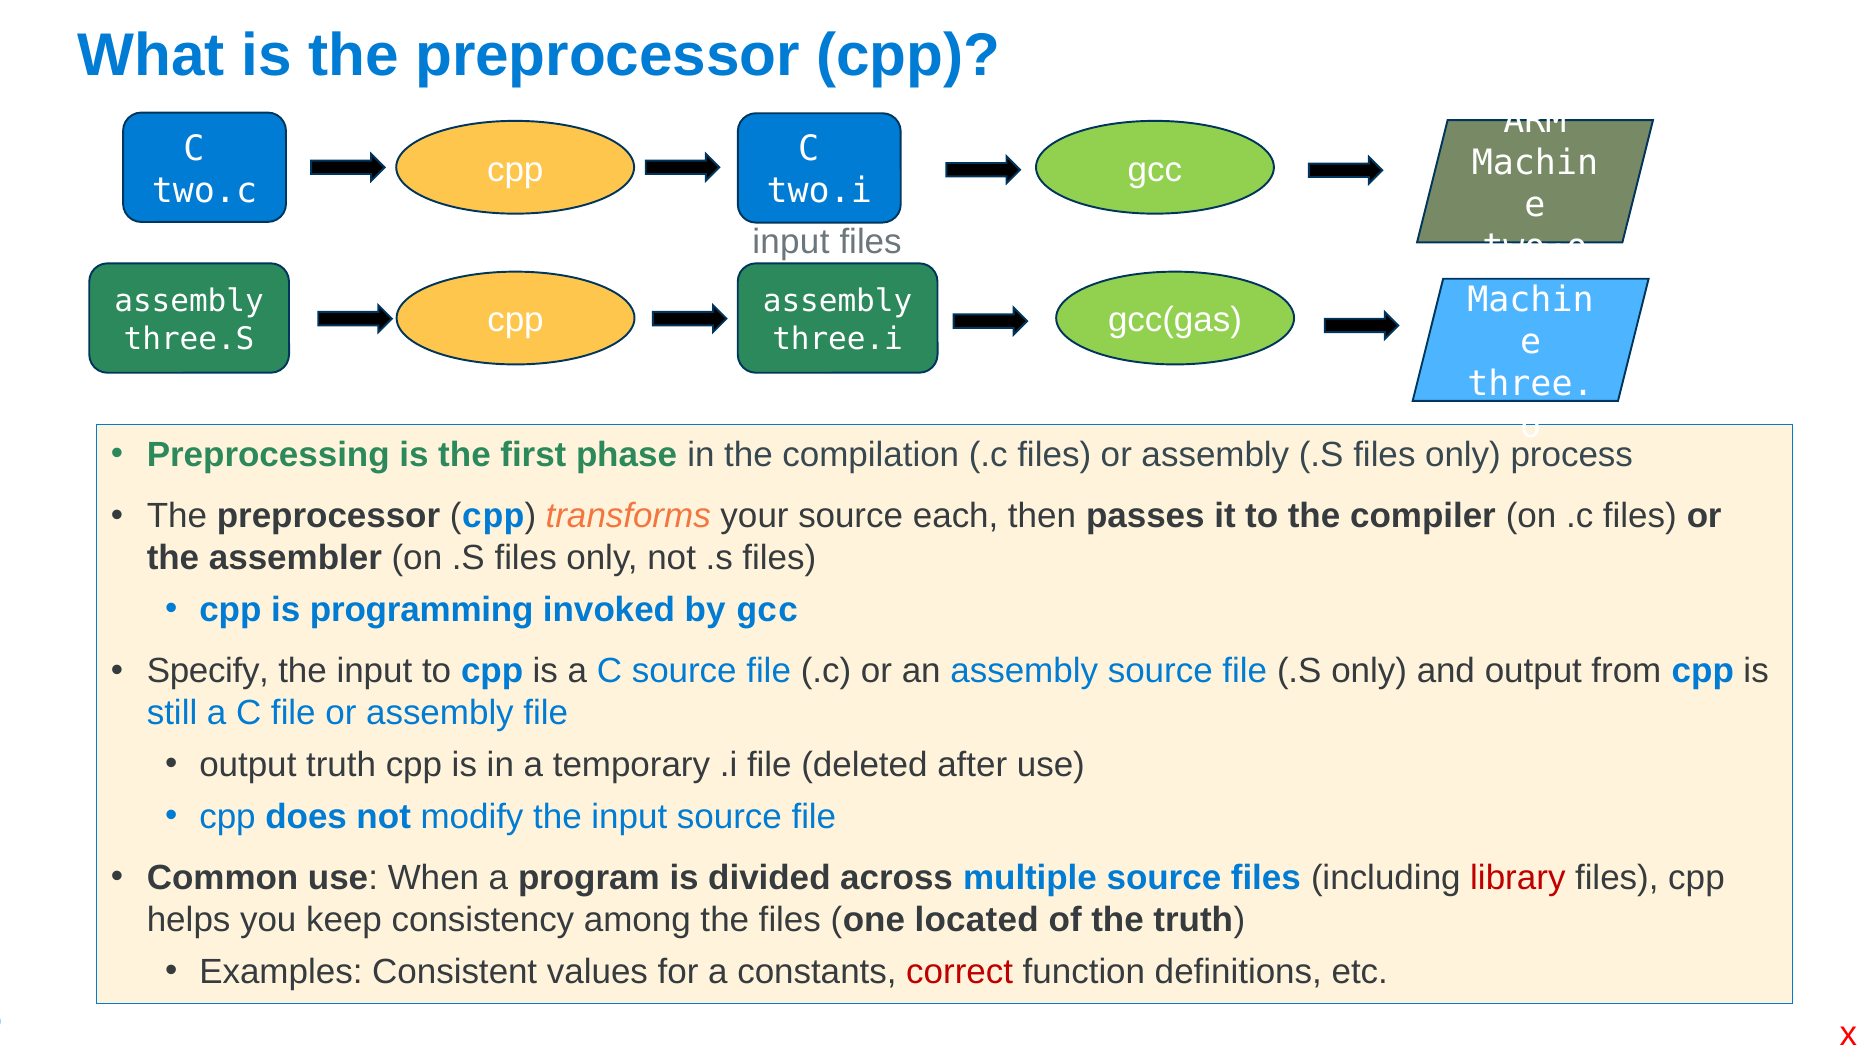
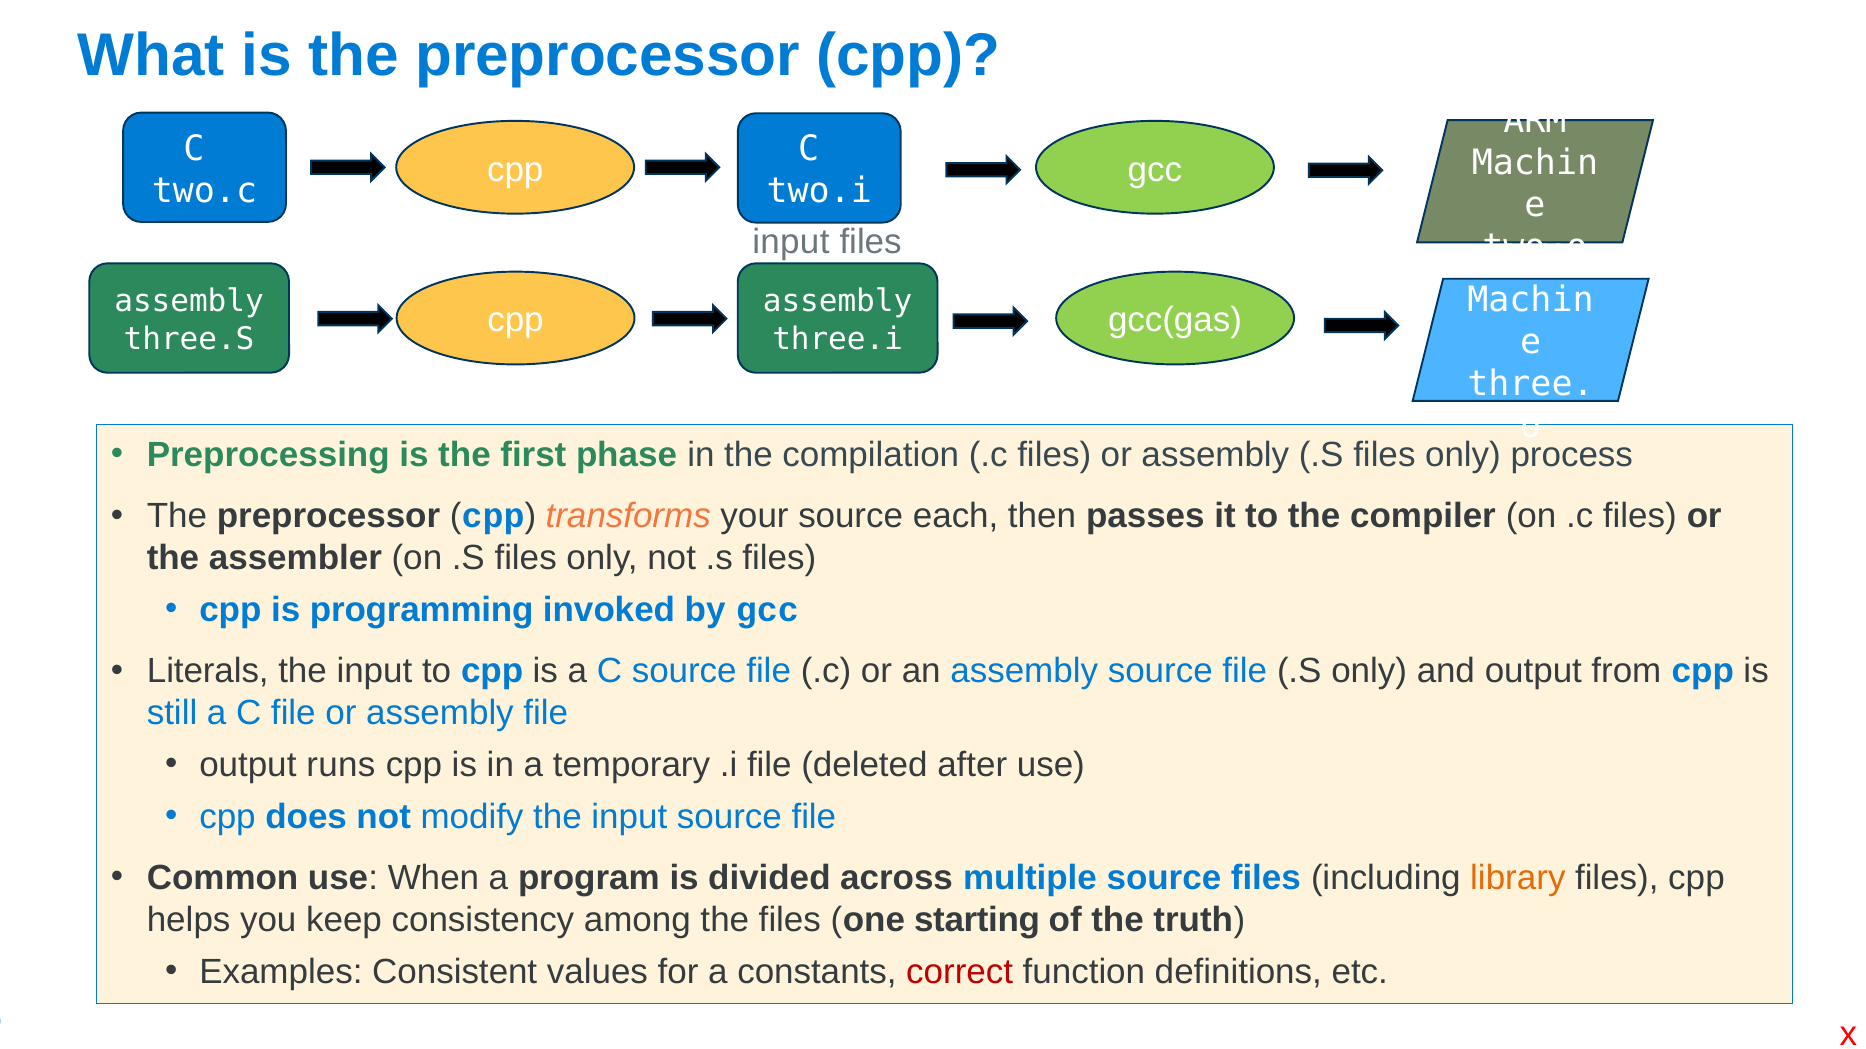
Specify: Specify -> Literals
output truth: truth -> runs
library colour: red -> orange
located: located -> starting
